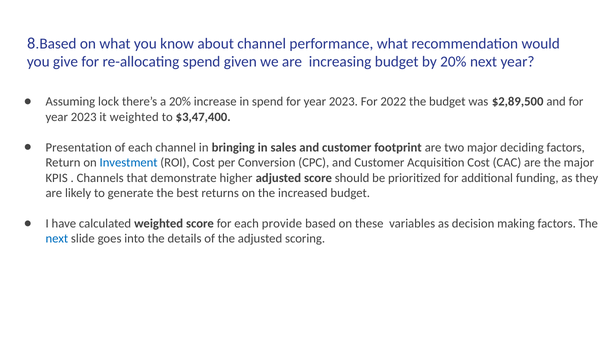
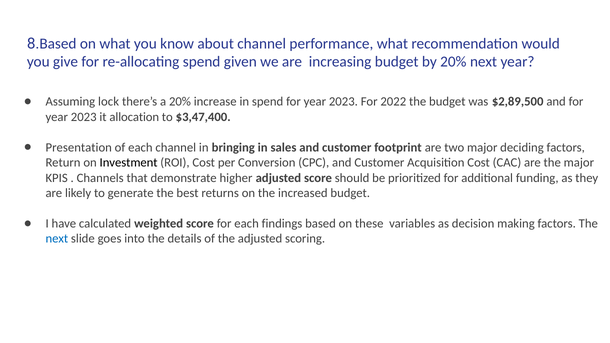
it weighted: weighted -> allocation
Investment colour: blue -> black
provide: provide -> findings
